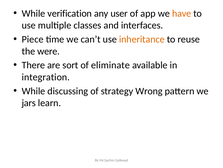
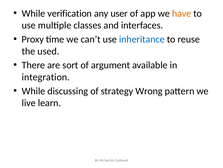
Piece: Piece -> Proxy
inheritance colour: orange -> blue
were: were -> used
eliminate: eliminate -> argument
jars: jars -> live
